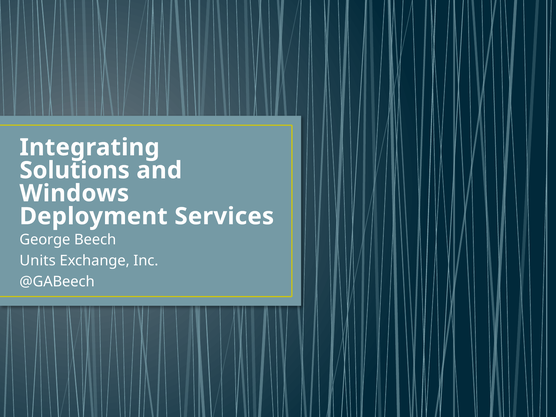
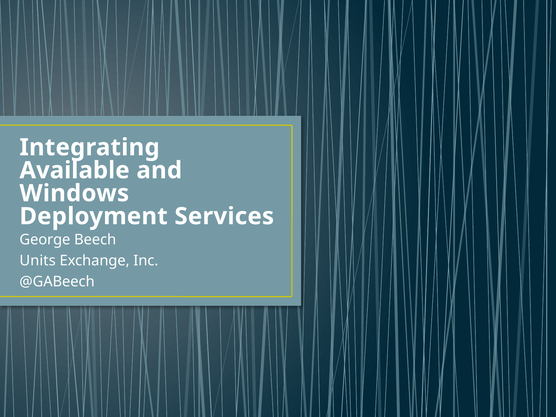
Solutions: Solutions -> Available
